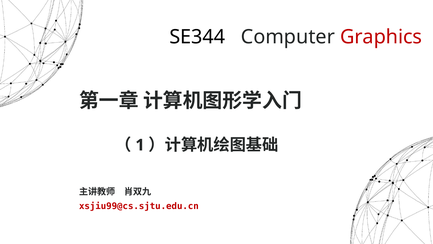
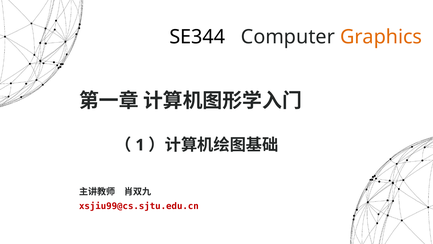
Graphics colour: red -> orange
